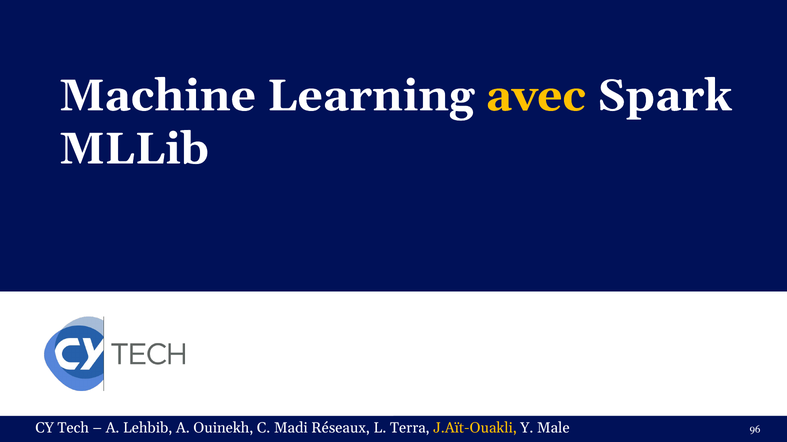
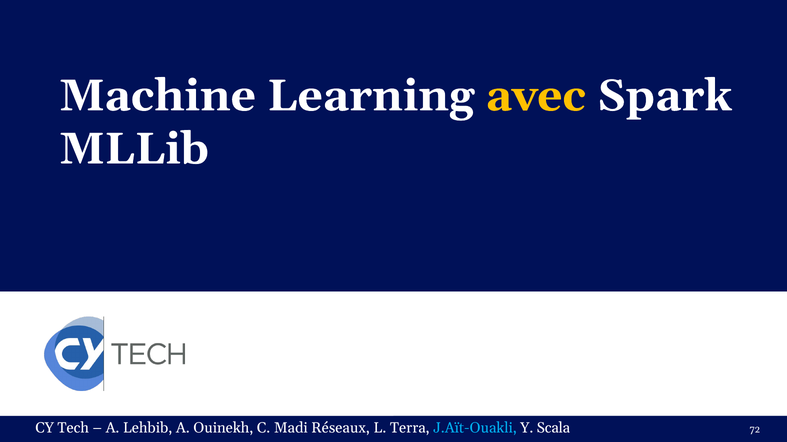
J.Aït-Ouakli colour: yellow -> light blue
Male: Male -> Scala
96: 96 -> 72
